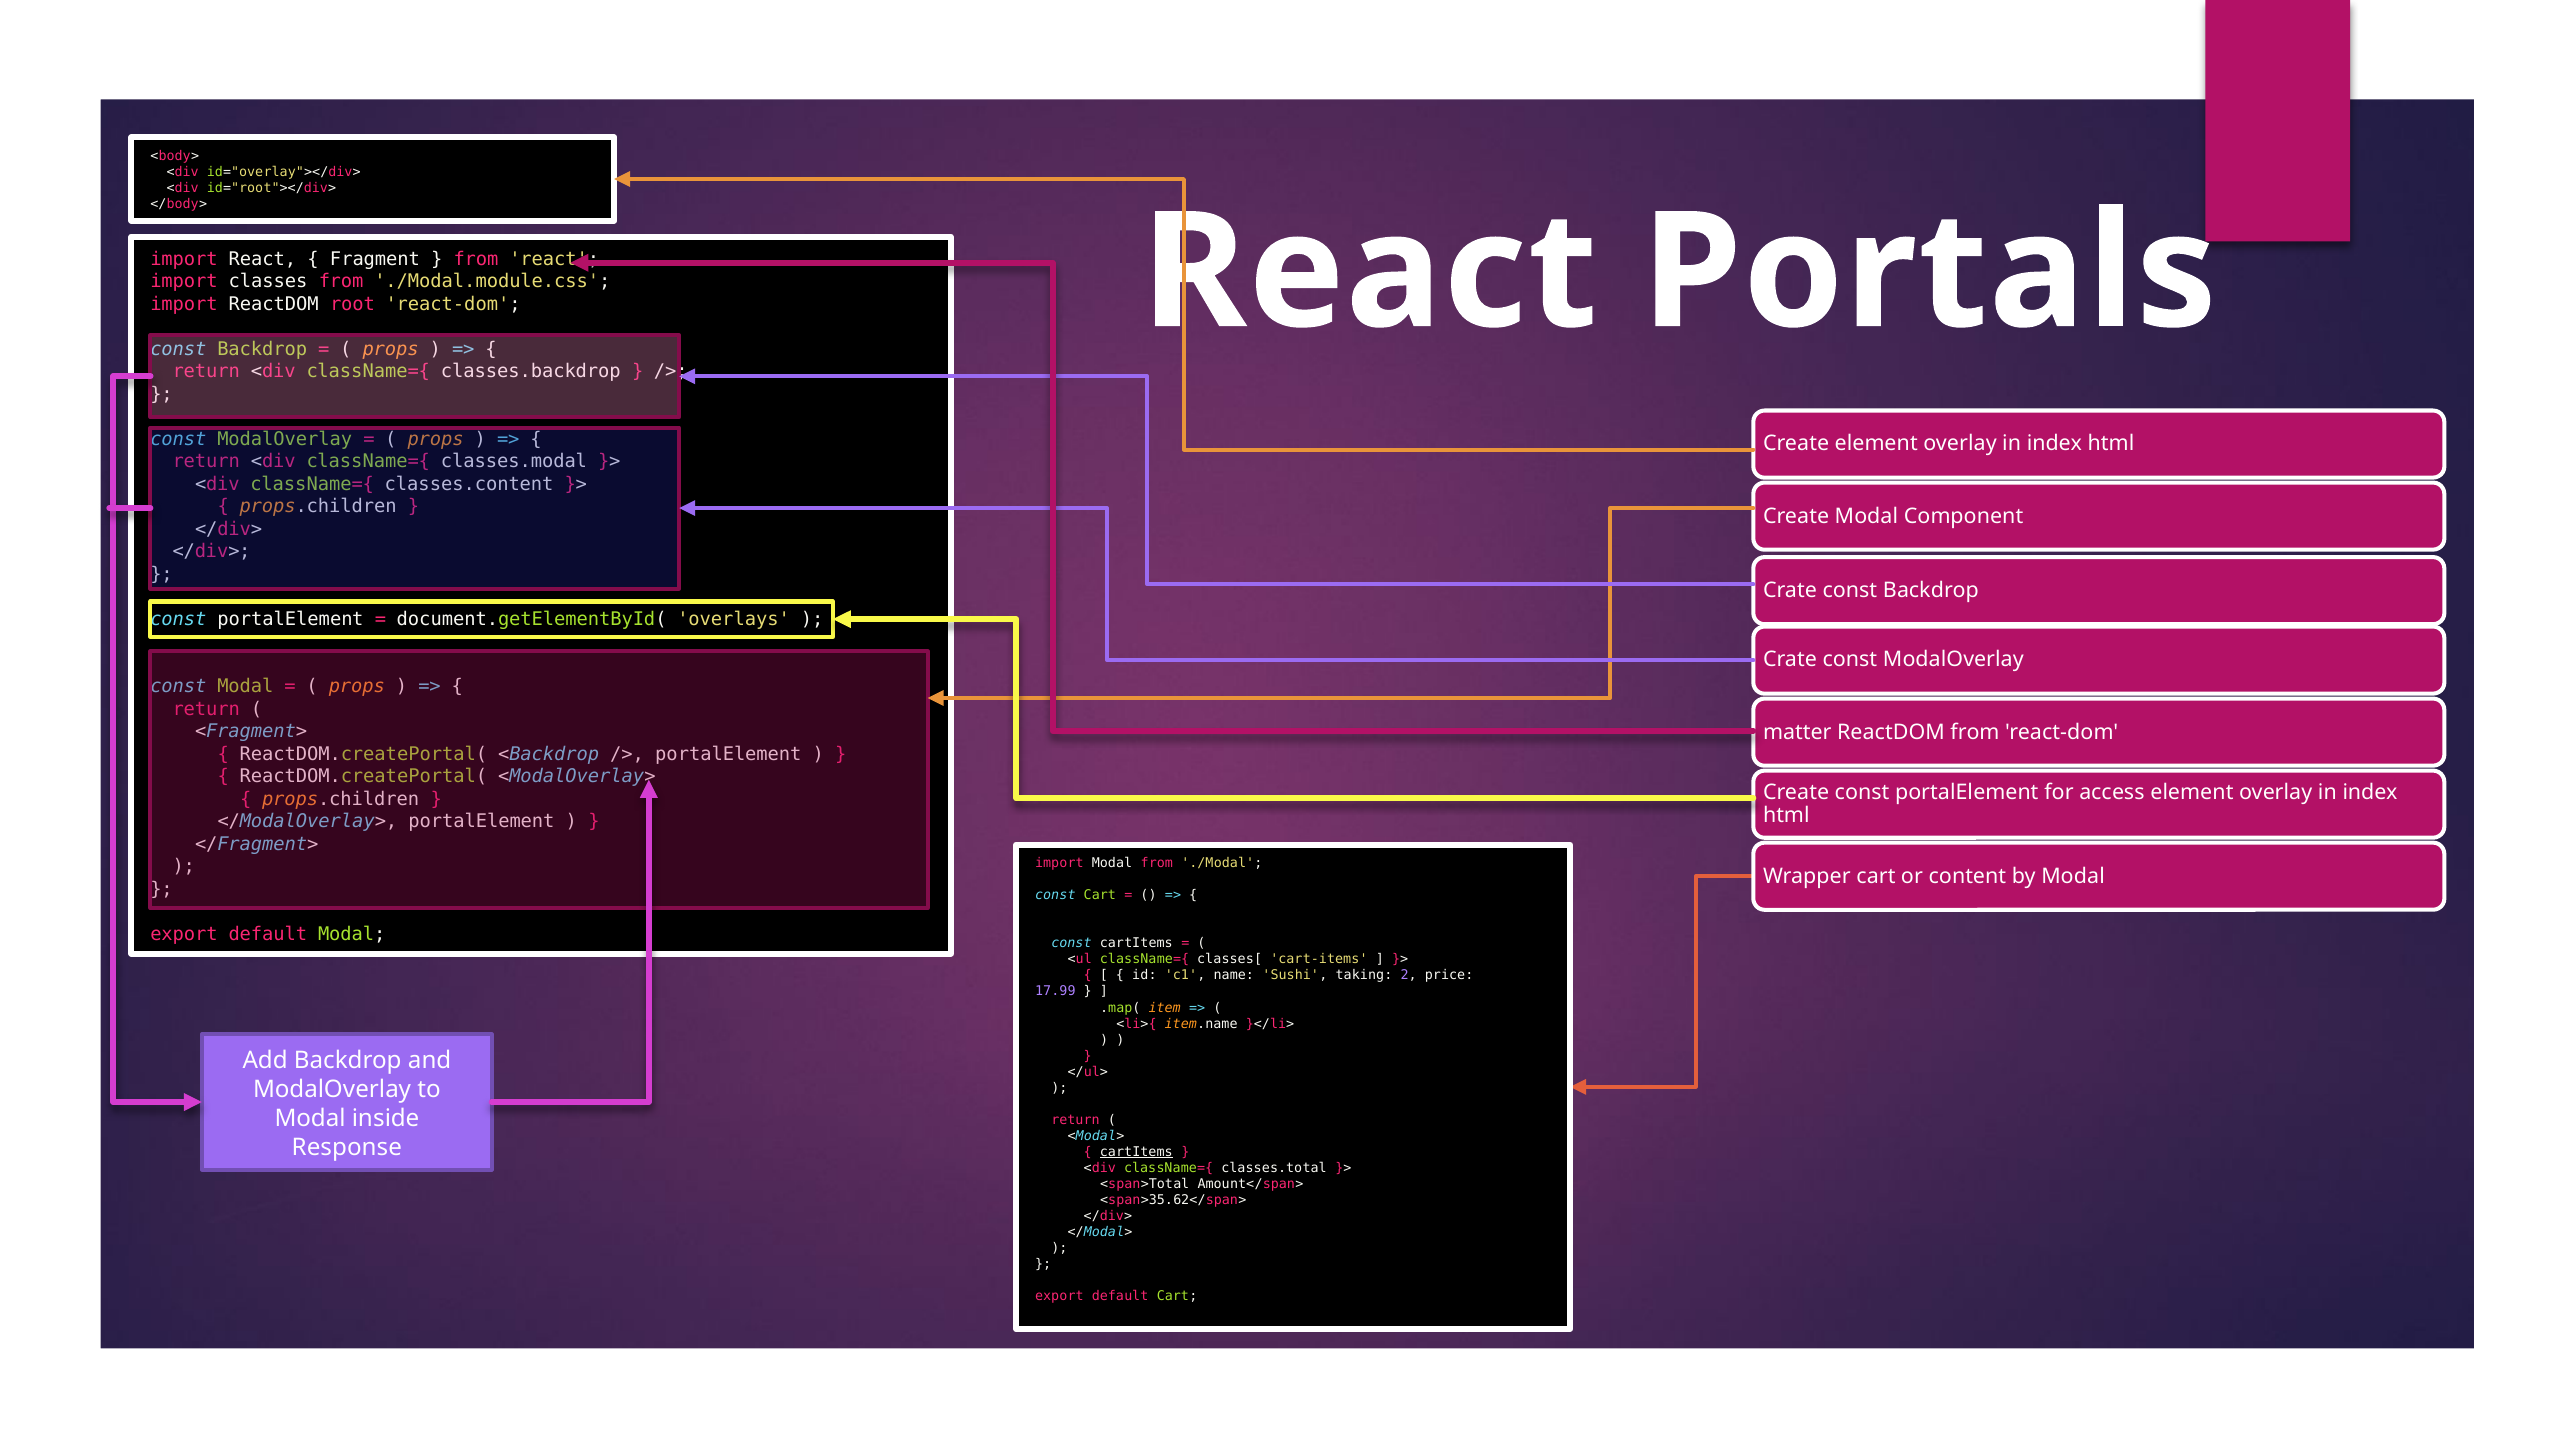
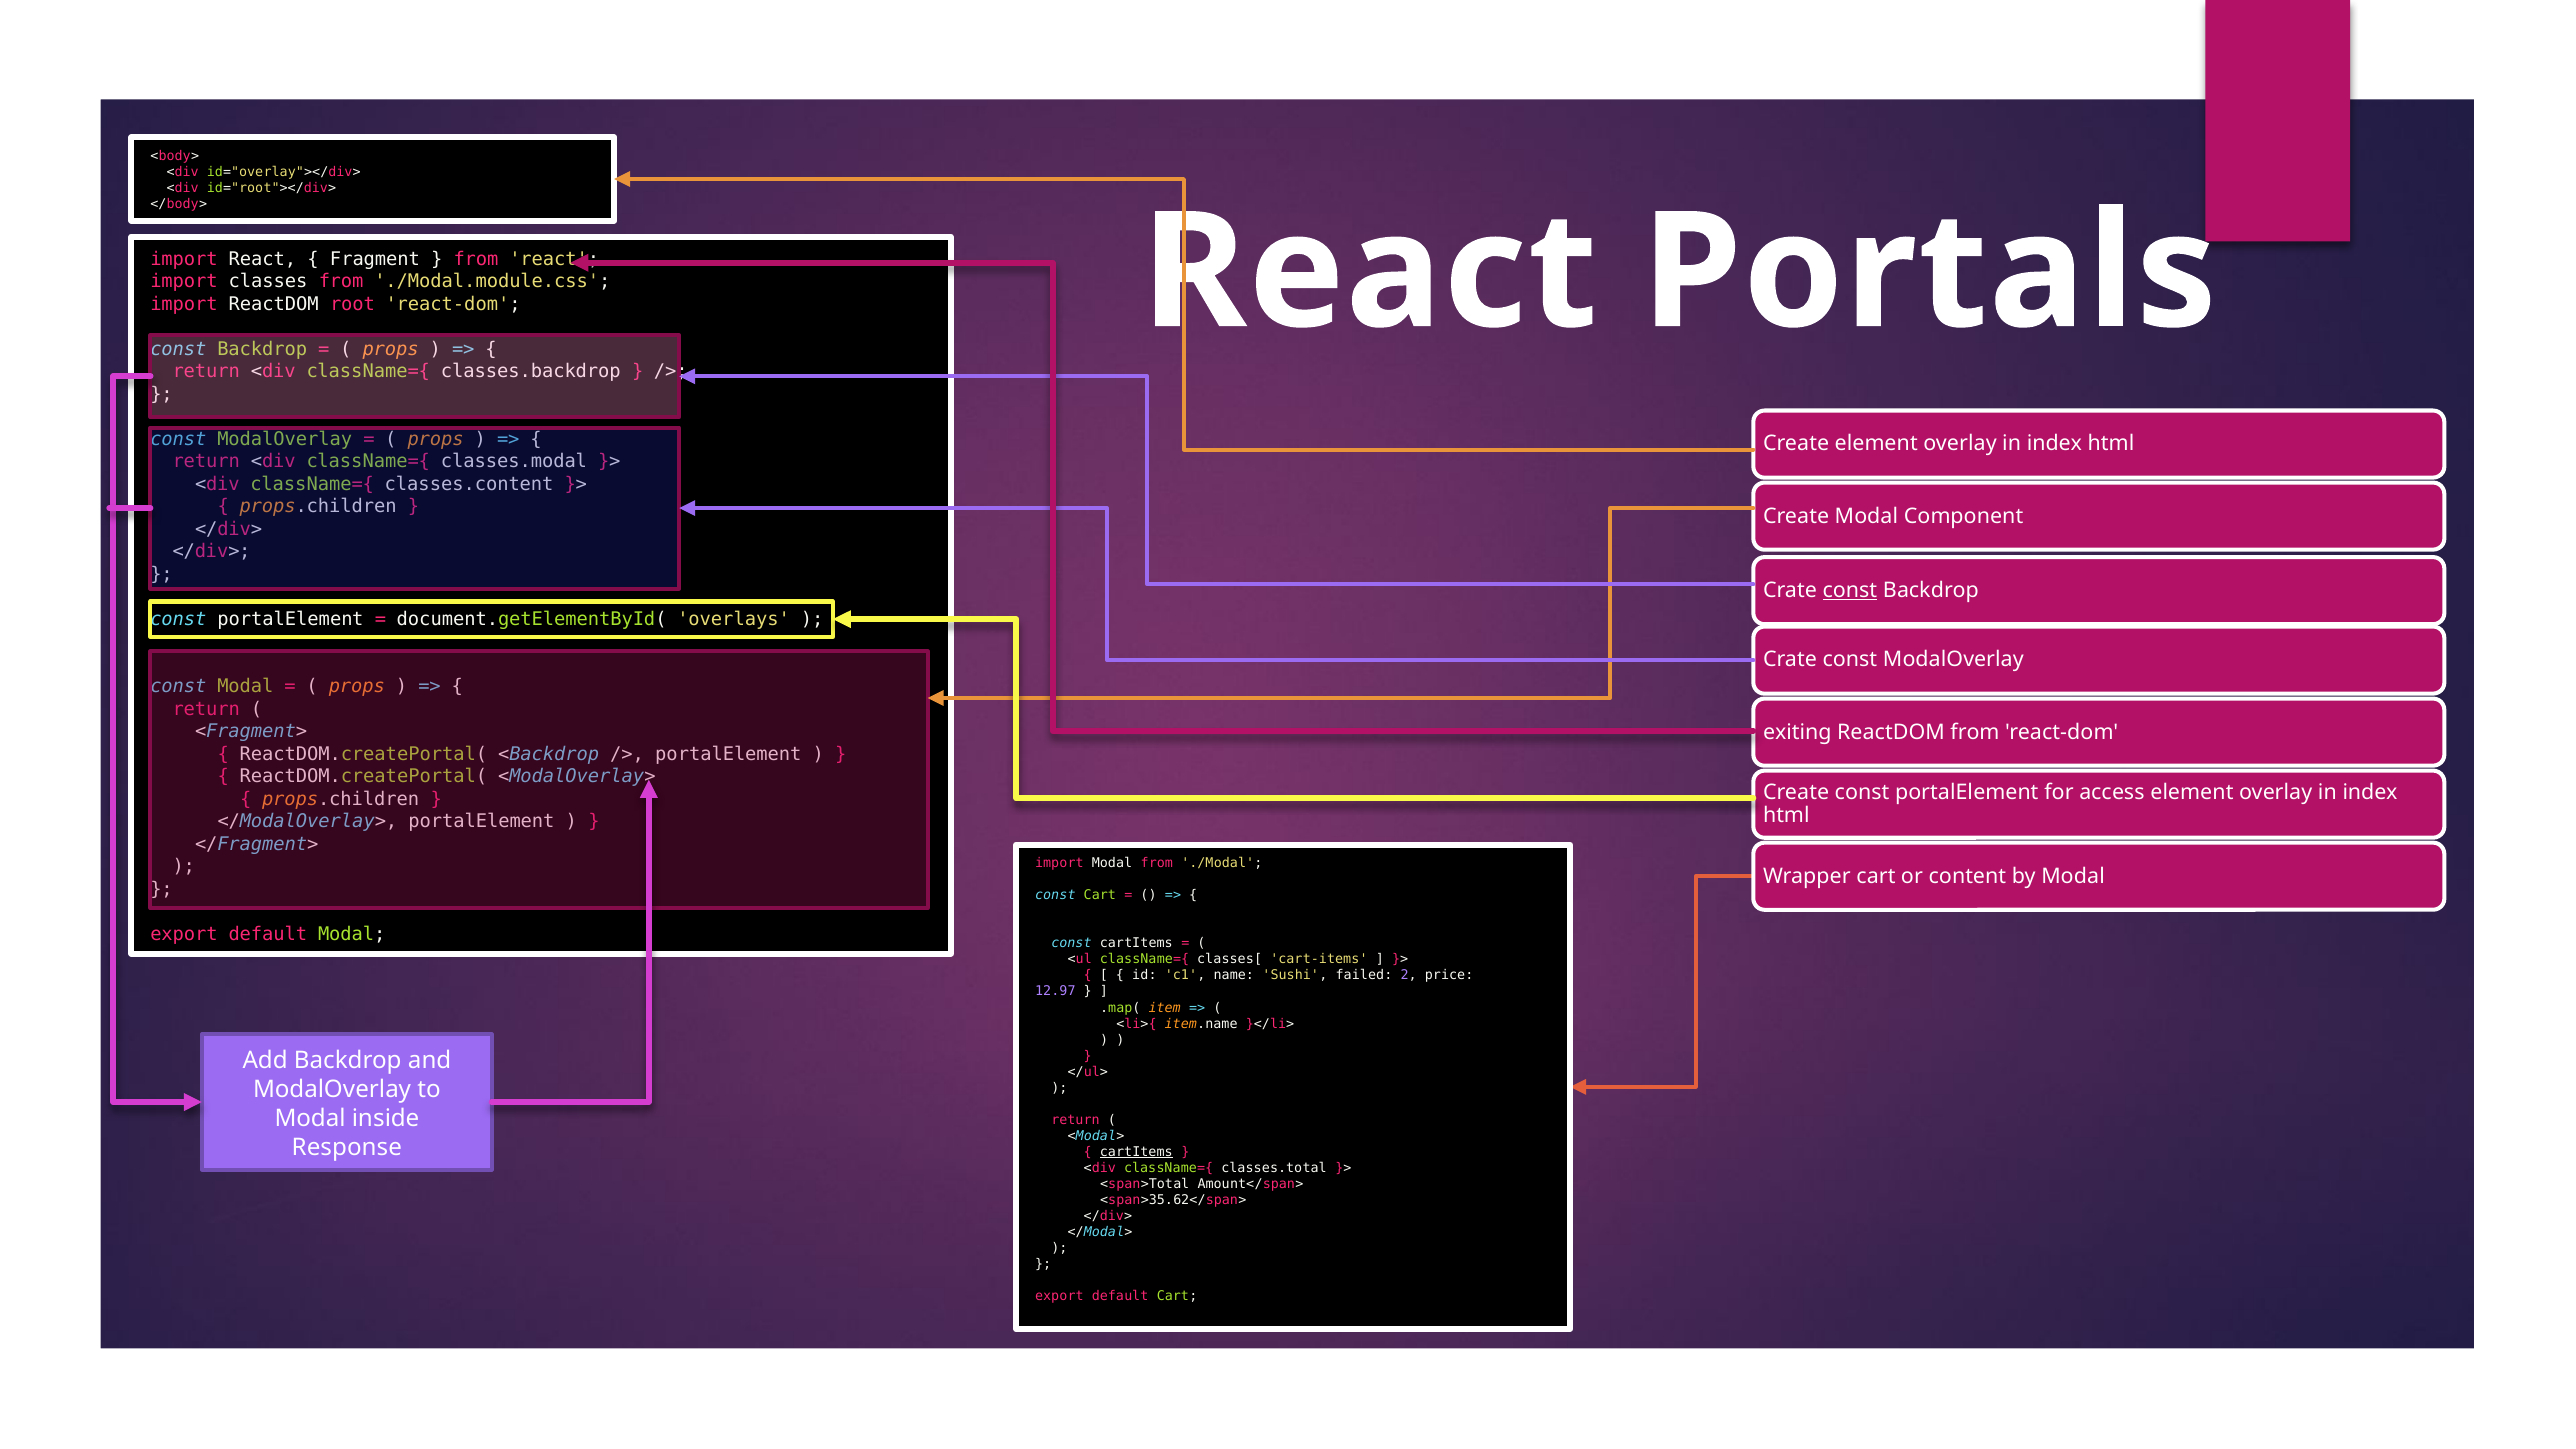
const at (1850, 590) underline: none -> present
matter: matter -> exiting
taking: taking -> failed
17.99: 17.99 -> 12.97
